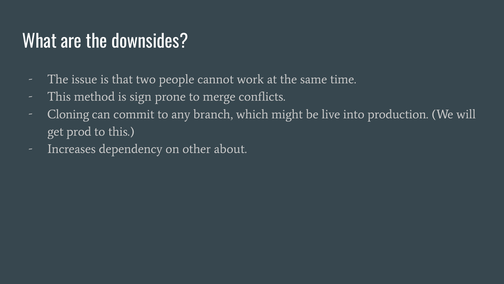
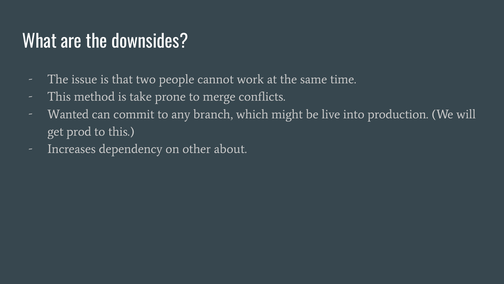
sign: sign -> take
Cloning: Cloning -> Wanted
